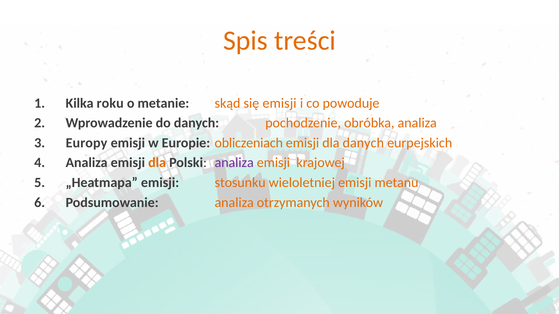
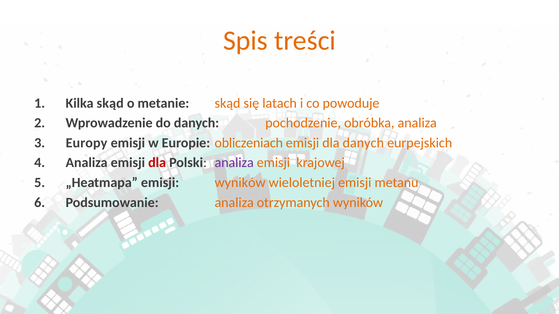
Kilka roku: roku -> skąd
się emisji: emisji -> latach
dla at (157, 163) colour: orange -> red
emisji stosunku: stosunku -> wyników
